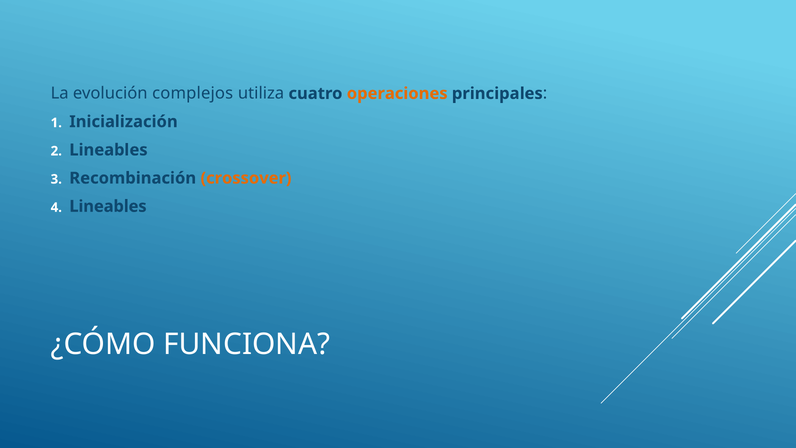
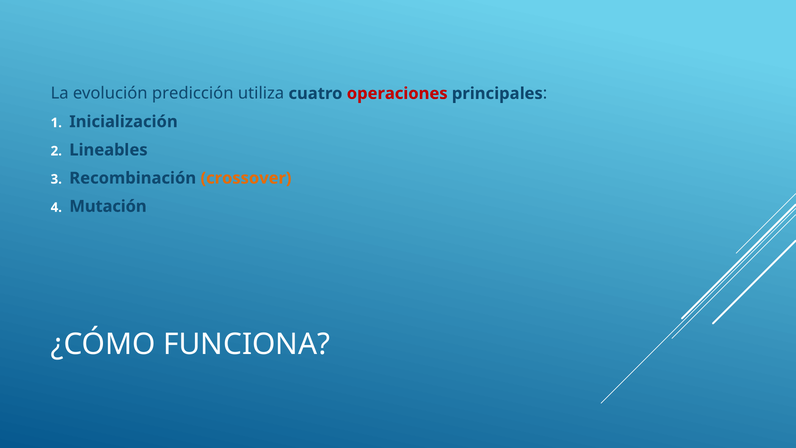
complejos: complejos -> predicción
operaciones colour: orange -> red
Lineables at (108, 206): Lineables -> Mutación
